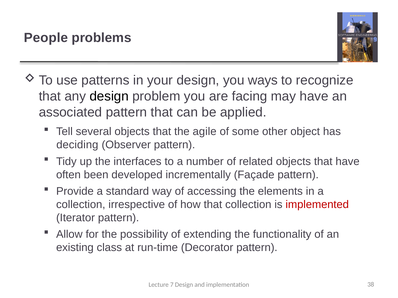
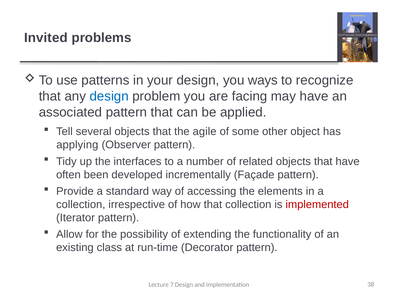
People: People -> Invited
design at (109, 96) colour: black -> blue
deciding: deciding -> applying
